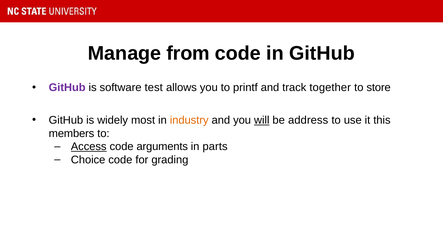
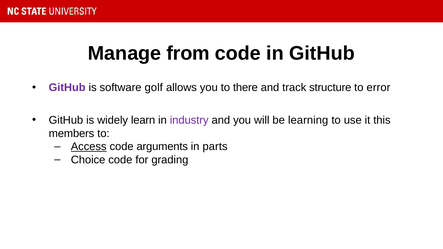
test: test -> golf
printf: printf -> there
together: together -> structure
store: store -> error
most: most -> learn
industry colour: orange -> purple
will underline: present -> none
address: address -> learning
